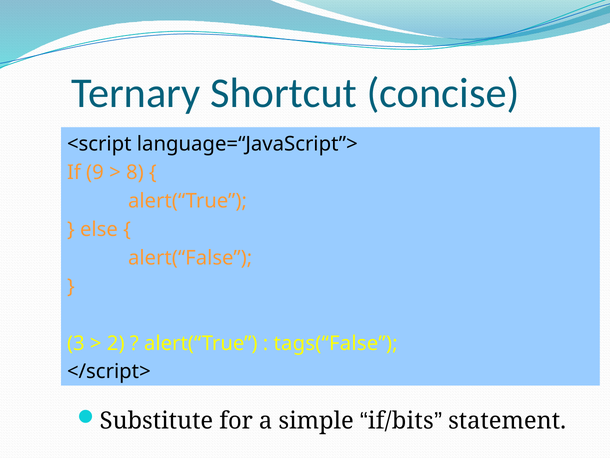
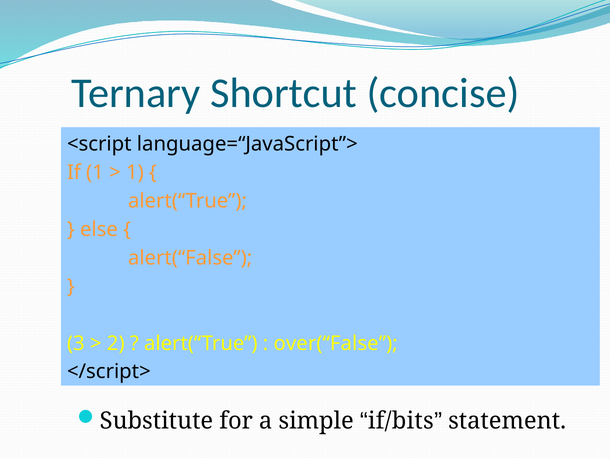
If 9: 9 -> 1
8 at (135, 172): 8 -> 1
tags(“False: tags(“False -> over(“False
